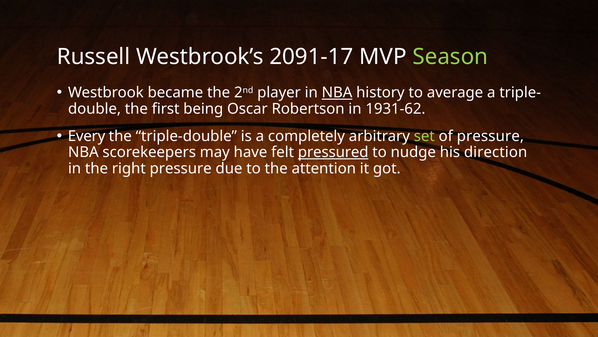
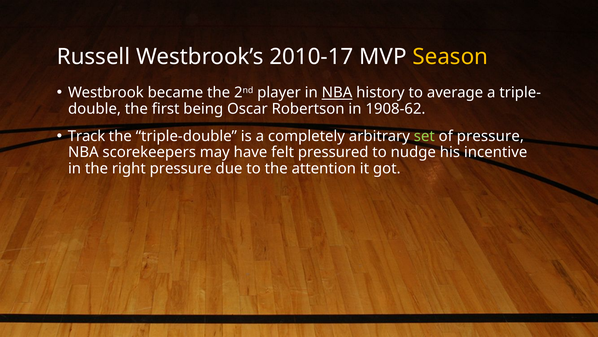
2091-17: 2091-17 -> 2010-17
Season colour: light green -> yellow
1931-62: 1931-62 -> 1908-62
Every: Every -> Track
pressured underline: present -> none
direction: direction -> incentive
